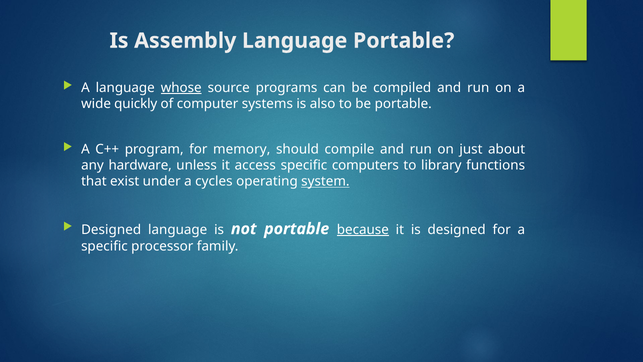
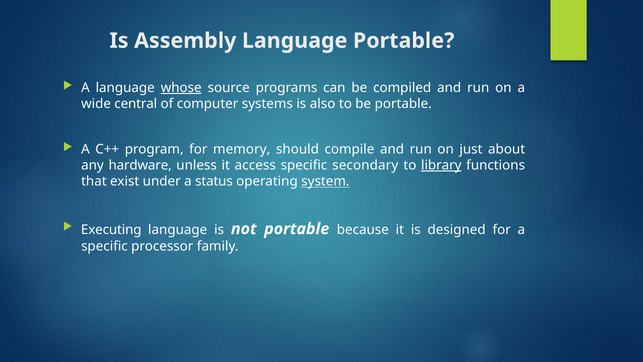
quickly: quickly -> central
computers: computers -> secondary
library underline: none -> present
cycles: cycles -> status
Designed at (111, 230): Designed -> Executing
because underline: present -> none
